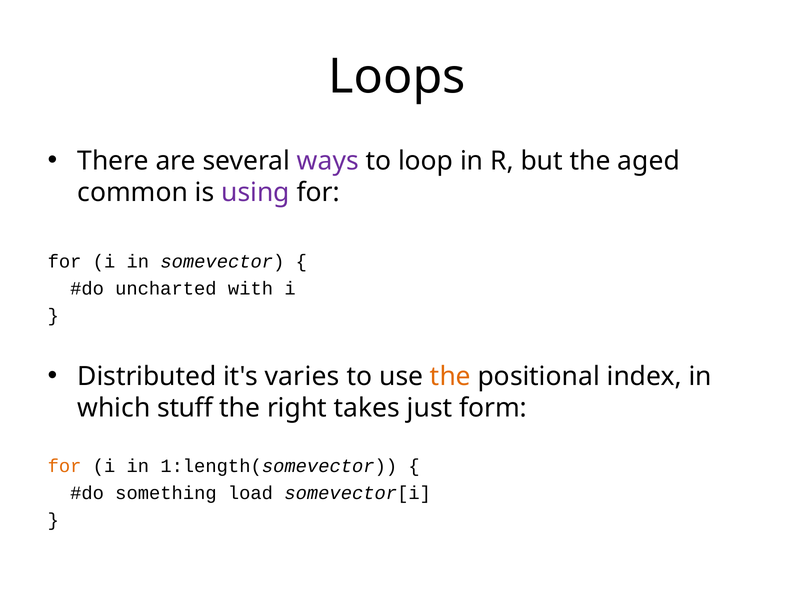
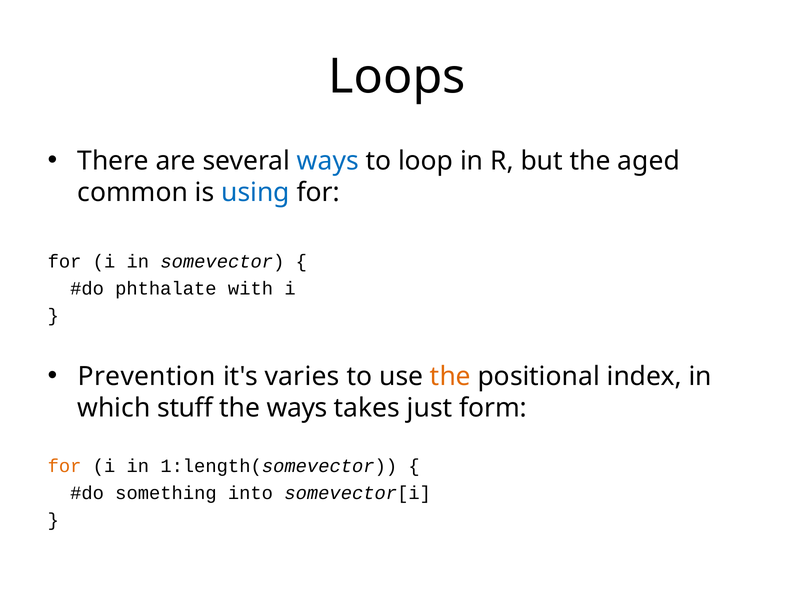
ways at (328, 161) colour: purple -> blue
using colour: purple -> blue
uncharted: uncharted -> phthalate
Distributed: Distributed -> Prevention
the right: right -> ways
load: load -> into
